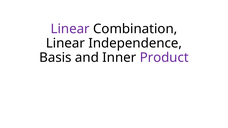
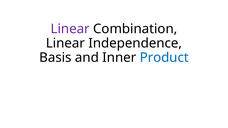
Product colour: purple -> blue
